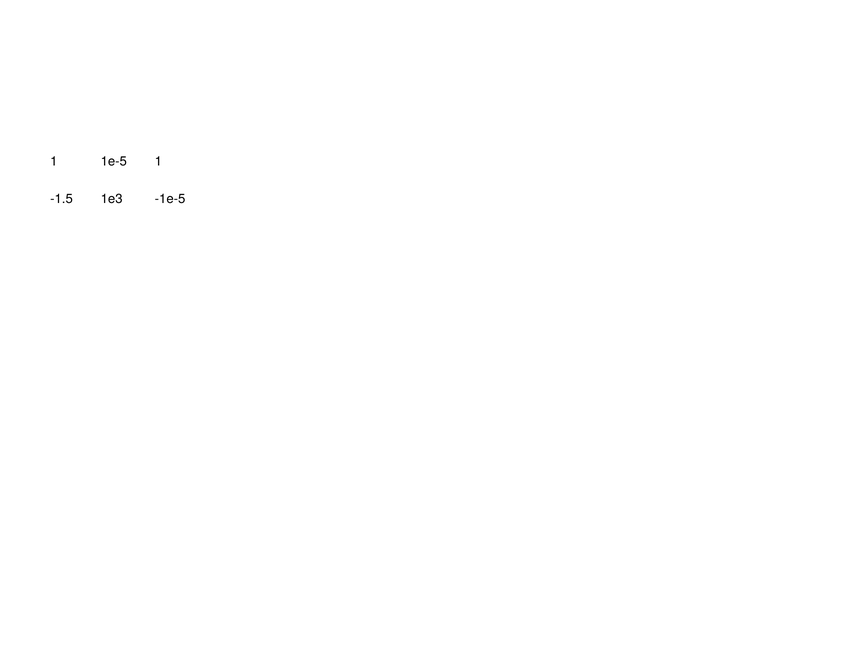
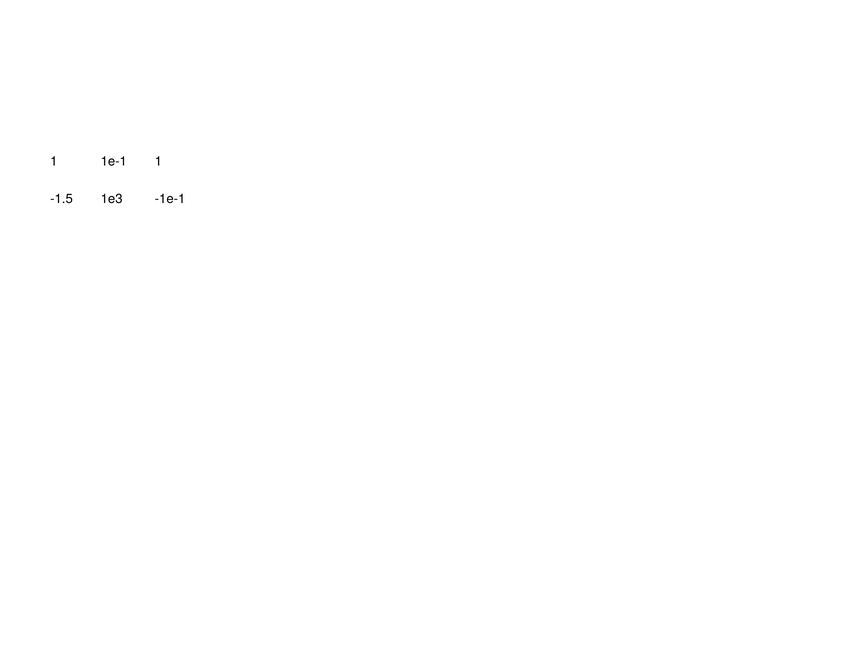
1e-5: 1e-5 -> 1e-1
-1e-5: -1e-5 -> -1e-1
